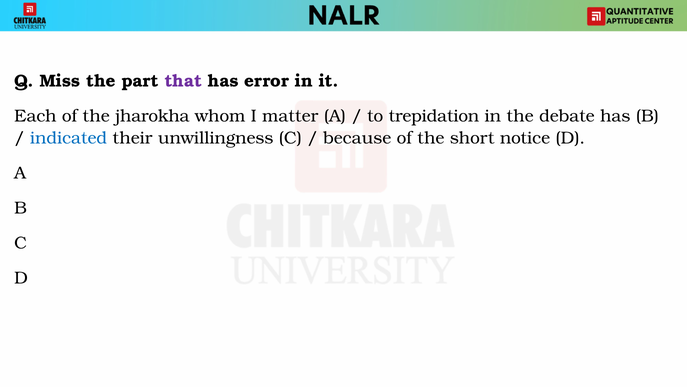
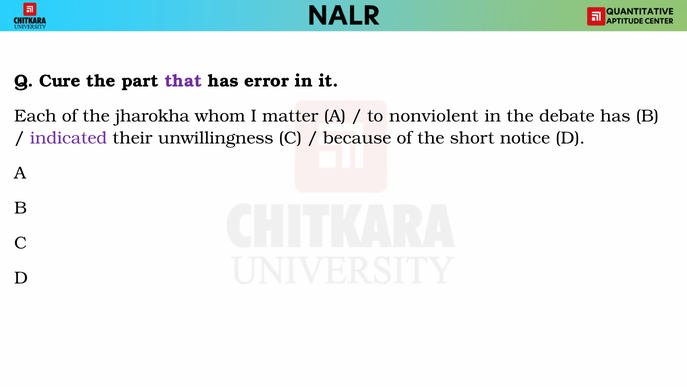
Miss: Miss -> Cure
trepidation: trepidation -> nonviolent
indicated colour: blue -> purple
